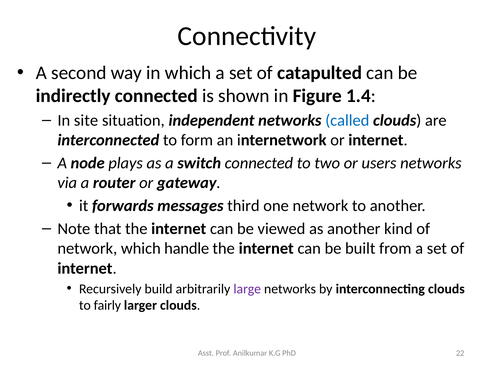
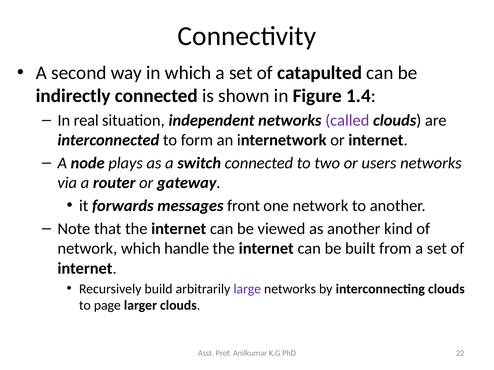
site: site -> real
called colour: blue -> purple
third: third -> front
fairly: fairly -> page
